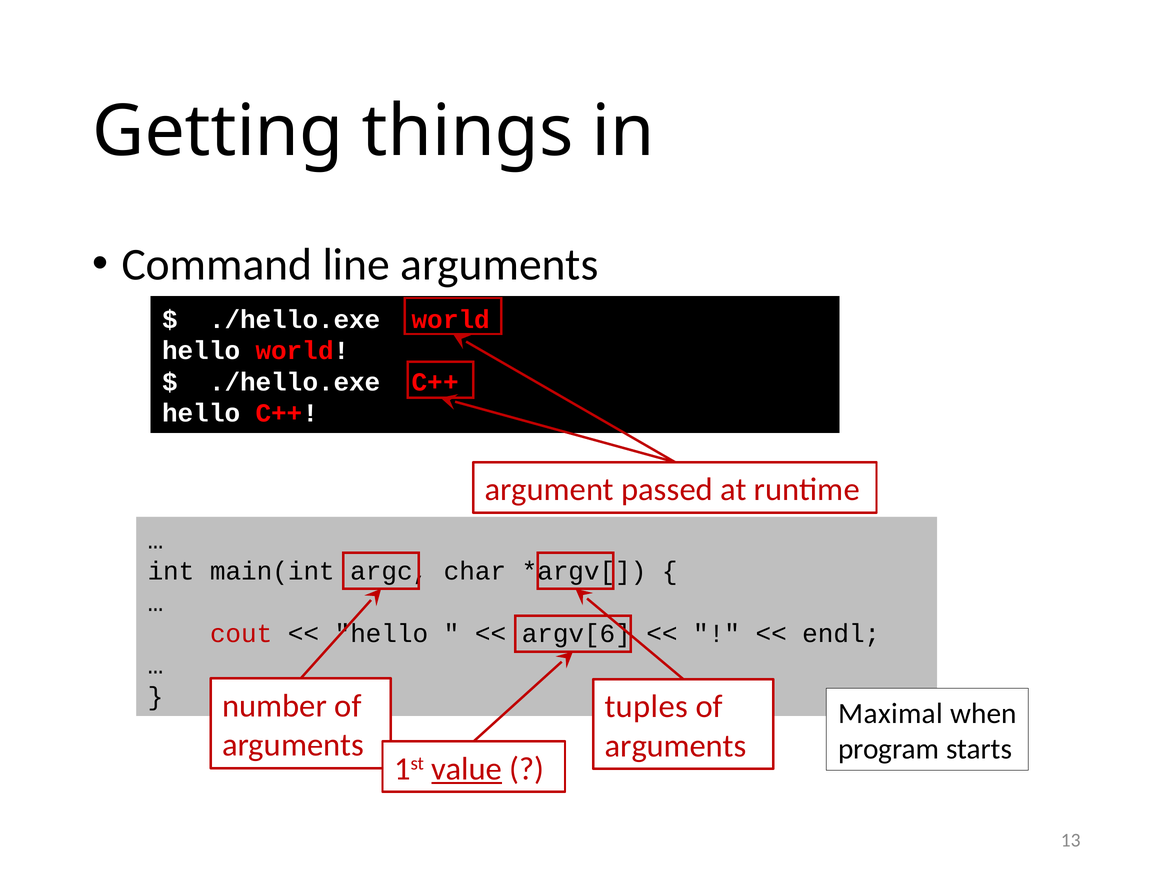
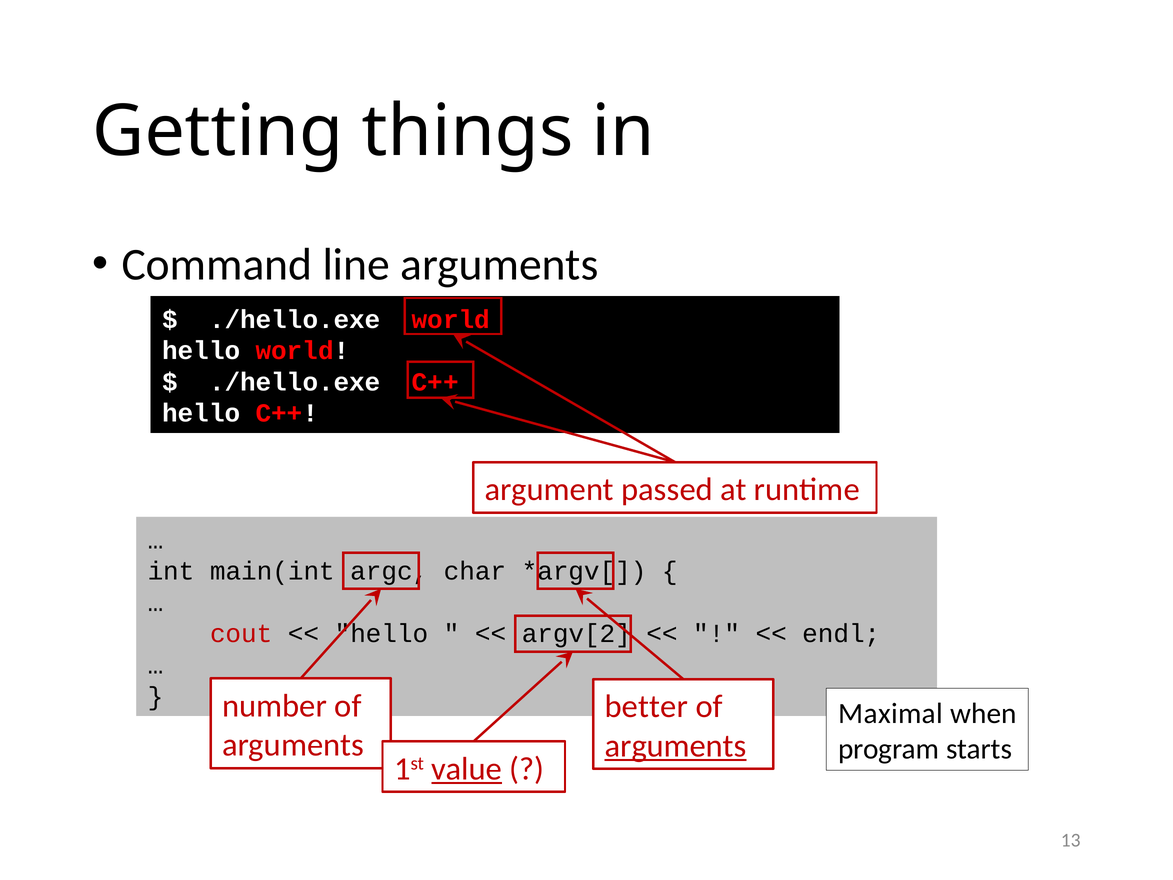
argv[6: argv[6 -> argv[2
tuples: tuples -> better
arguments at (676, 746) underline: none -> present
